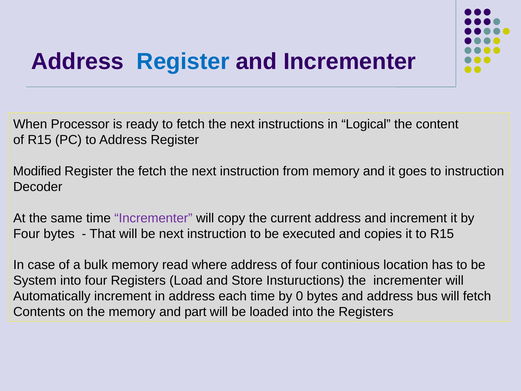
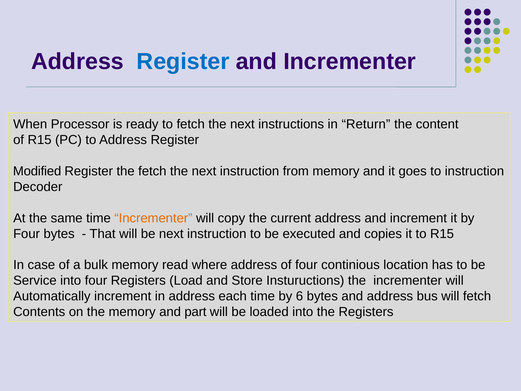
Logical: Logical -> Return
Incrementer at (153, 218) colour: purple -> orange
System: System -> Service
0: 0 -> 6
